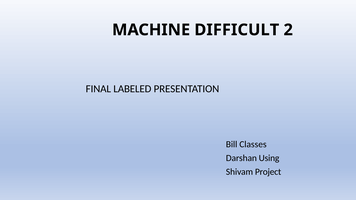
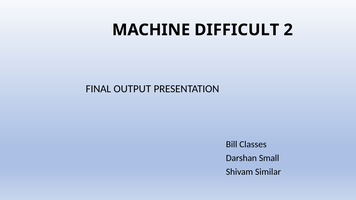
LABELED: LABELED -> OUTPUT
Using: Using -> Small
Project: Project -> Similar
